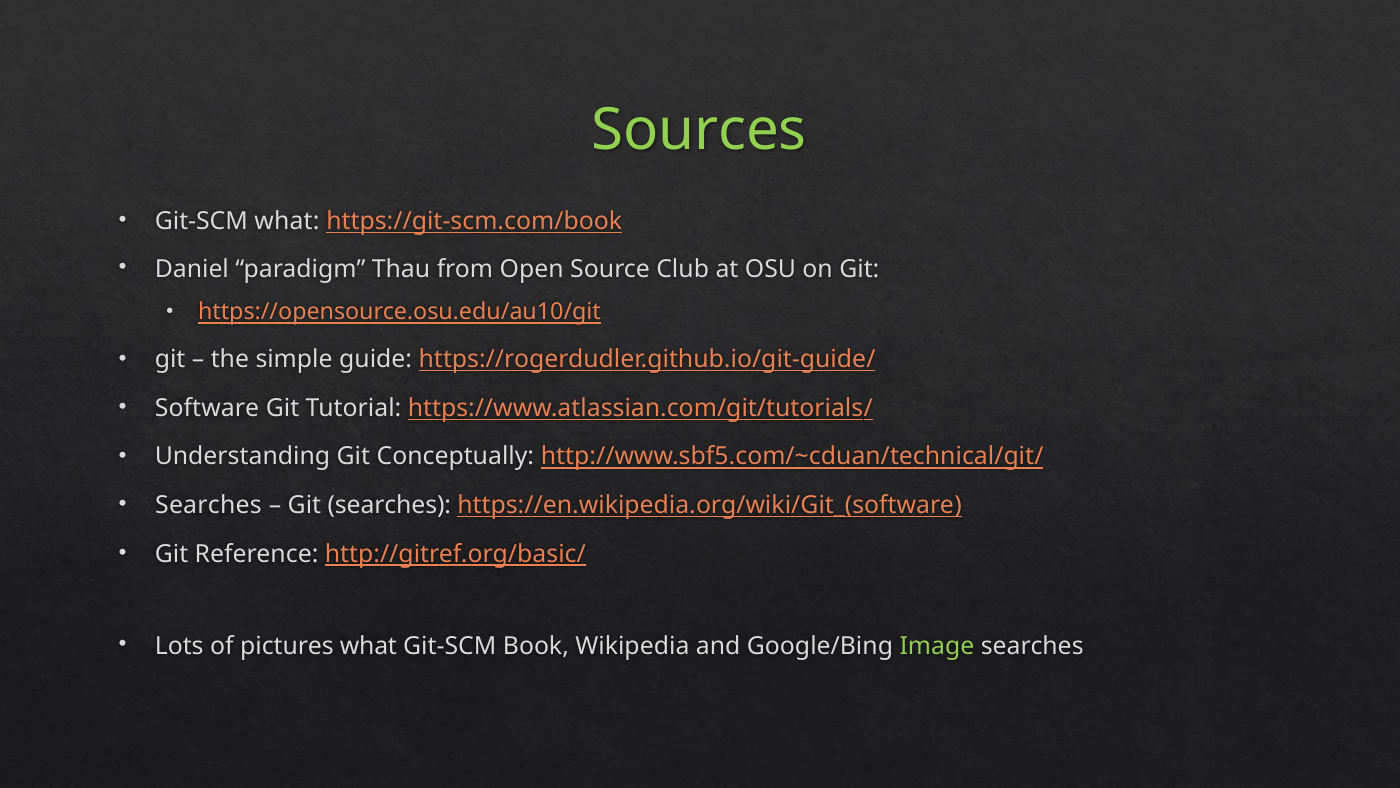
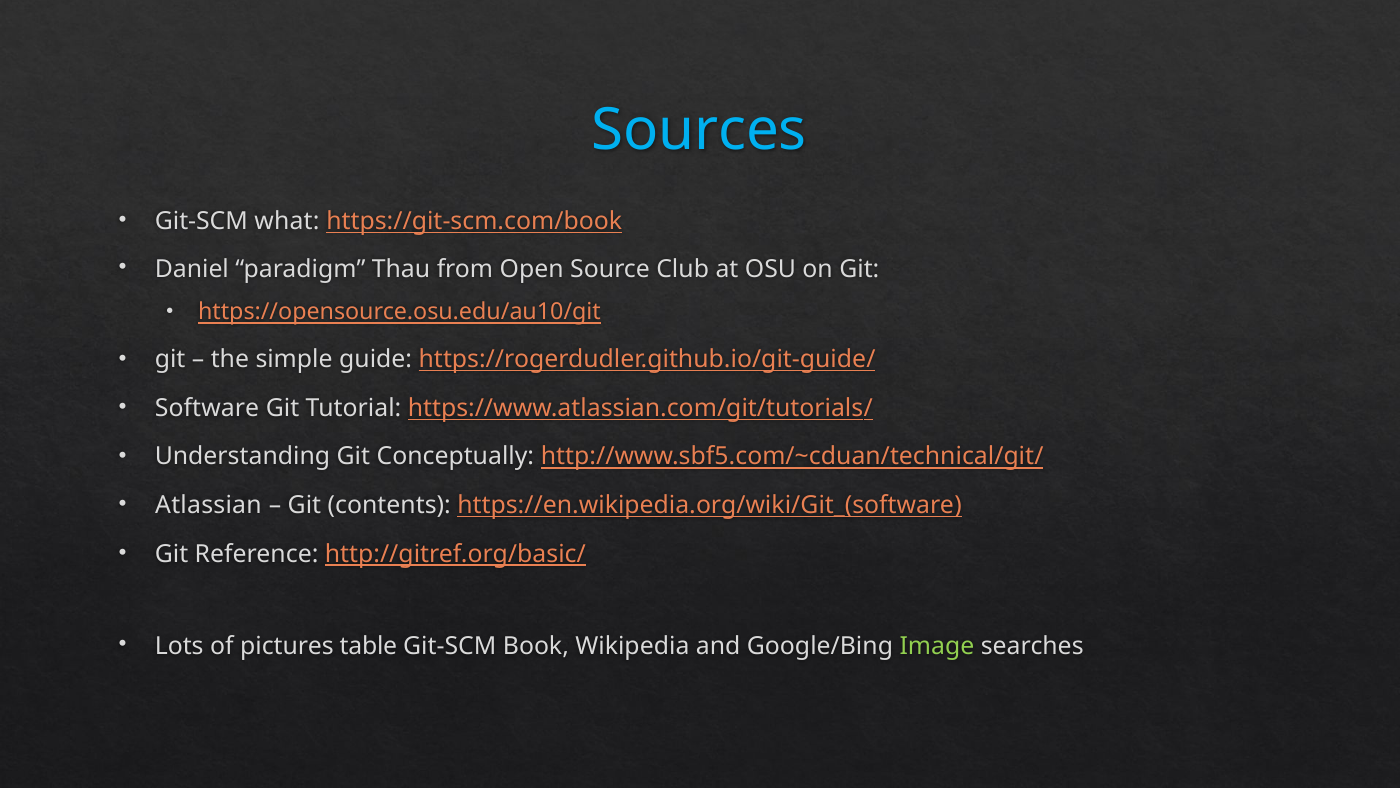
Sources colour: light green -> light blue
Searches at (208, 505): Searches -> Atlassian
Git searches: searches -> contents
pictures what: what -> table
